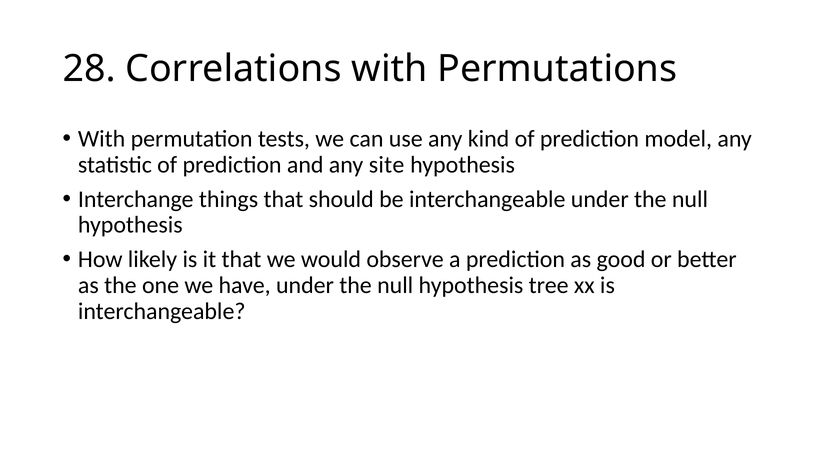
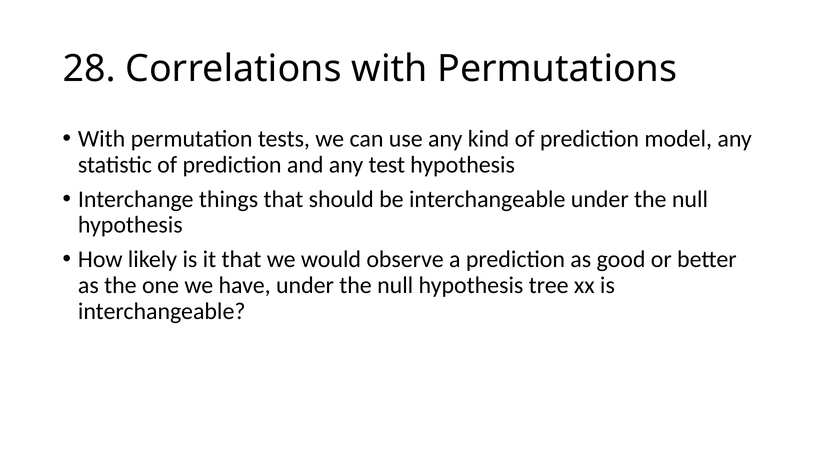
site: site -> test
